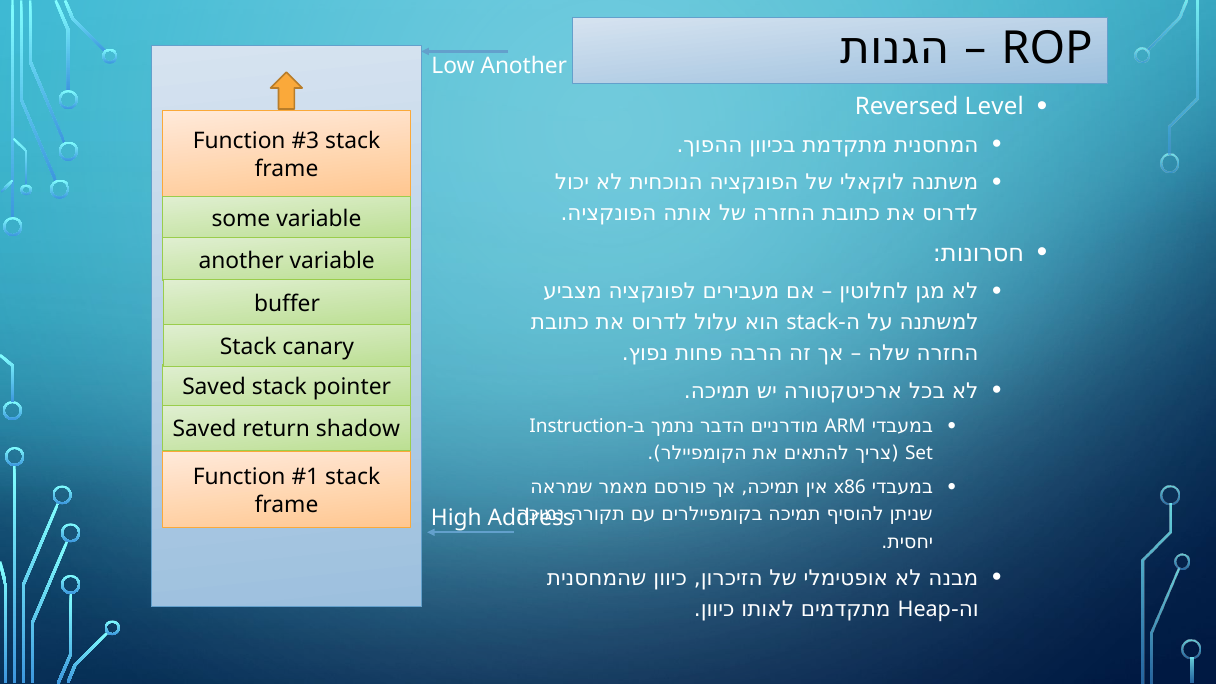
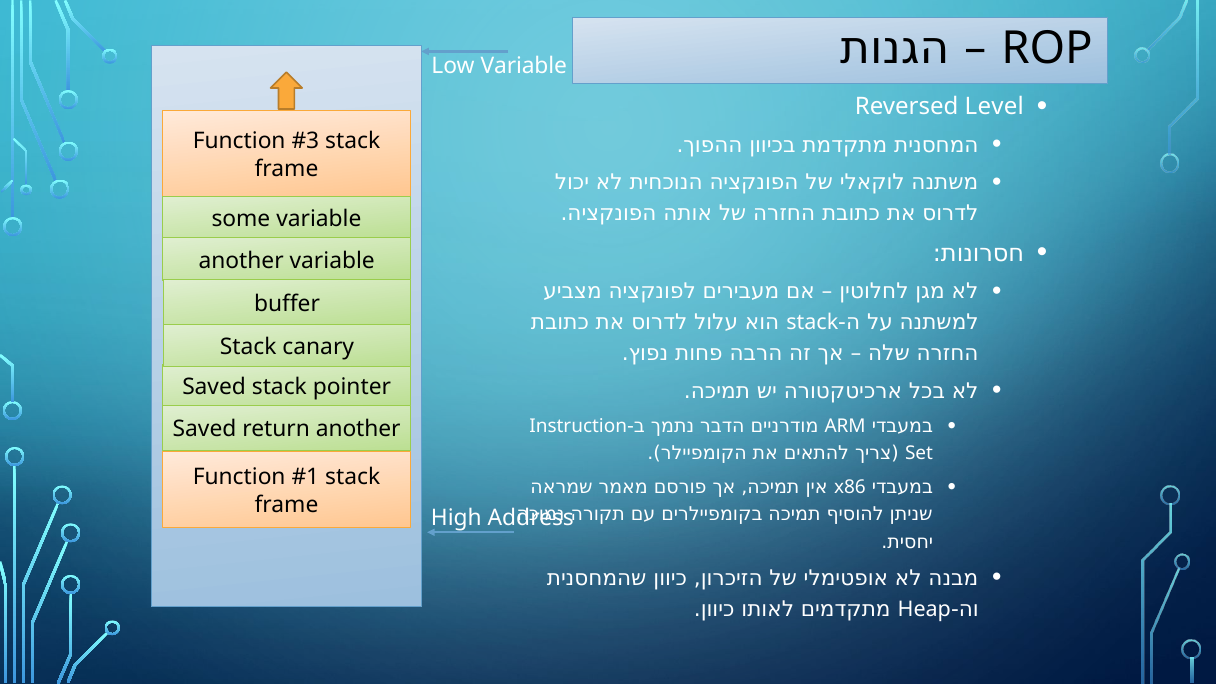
Low Another: Another -> Variable
return shadow: shadow -> another
